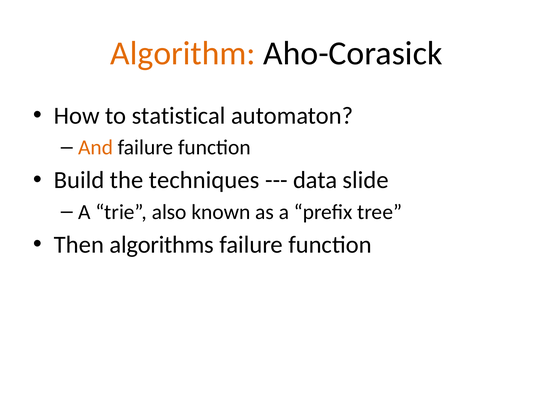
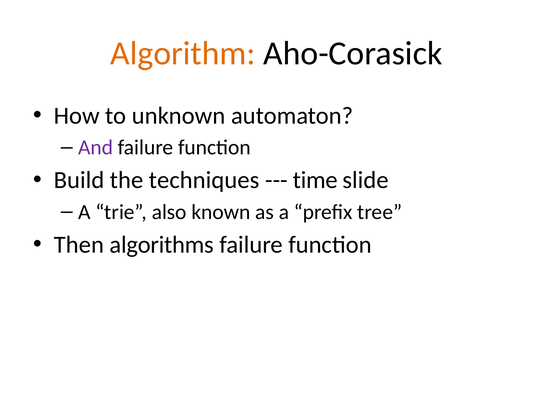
statistical: statistical -> unknown
And colour: orange -> purple
data: data -> time
